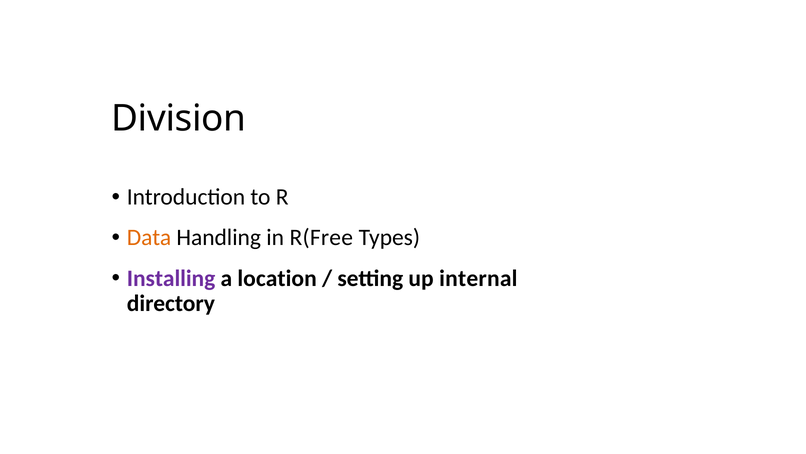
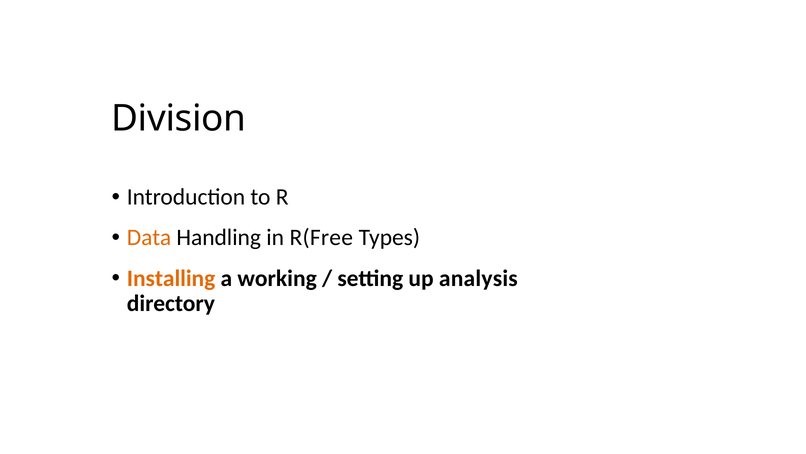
Installing colour: purple -> orange
location: location -> working
internal: internal -> analysis
